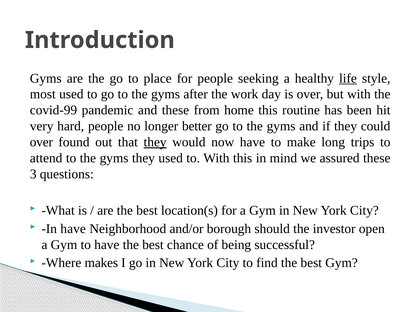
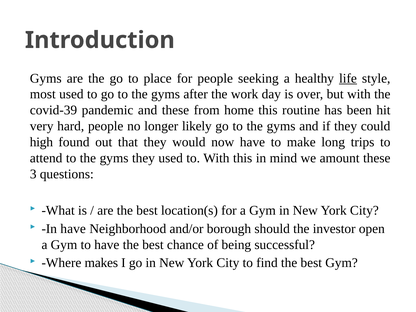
covid-99: covid-99 -> covid-39
better: better -> likely
over at (41, 142): over -> high
they at (155, 142) underline: present -> none
assured: assured -> amount
